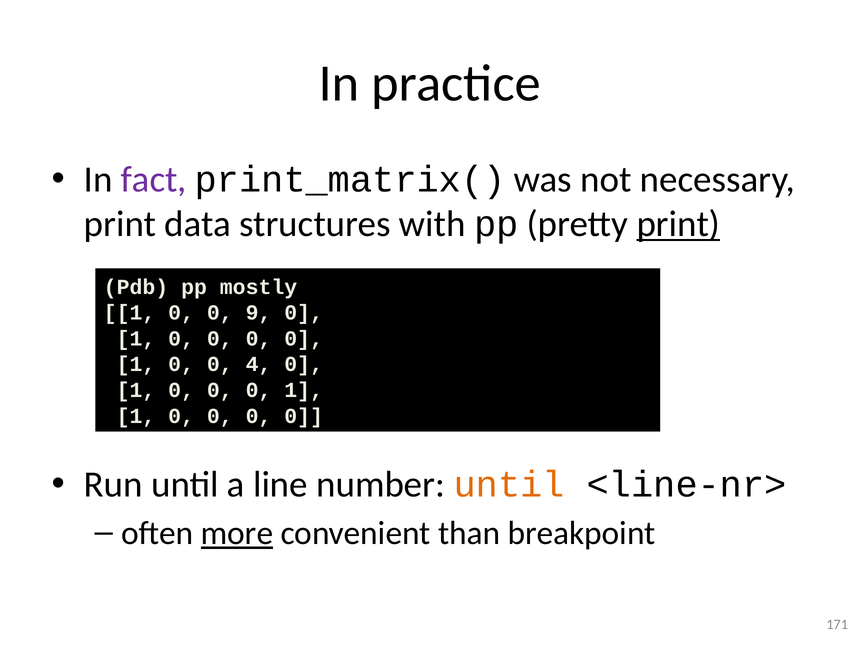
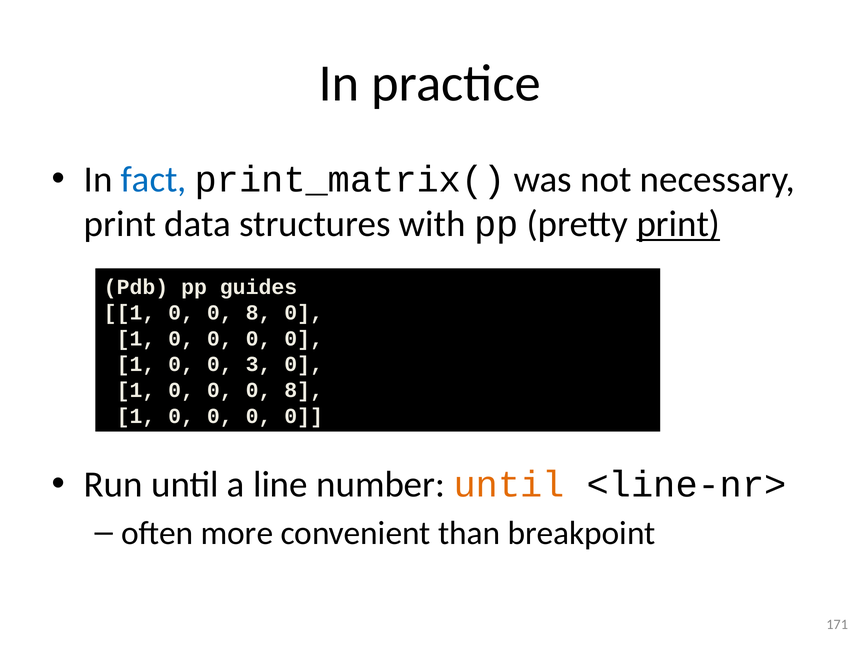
fact colour: purple -> blue
mostly: mostly -> guides
1 0 0 9: 9 -> 8
4: 4 -> 3
1 at (304, 390): 1 -> 8
more underline: present -> none
